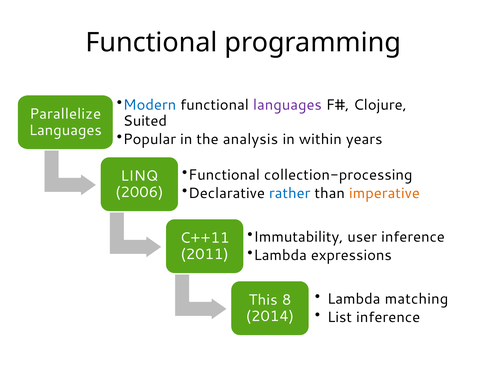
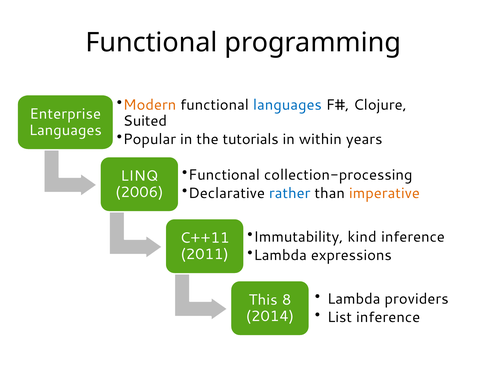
Modern colour: blue -> orange
languages at (287, 105) colour: purple -> blue
Parallelize: Parallelize -> Enterprise
analysis: analysis -> tutorials
user: user -> kind
matching: matching -> providers
